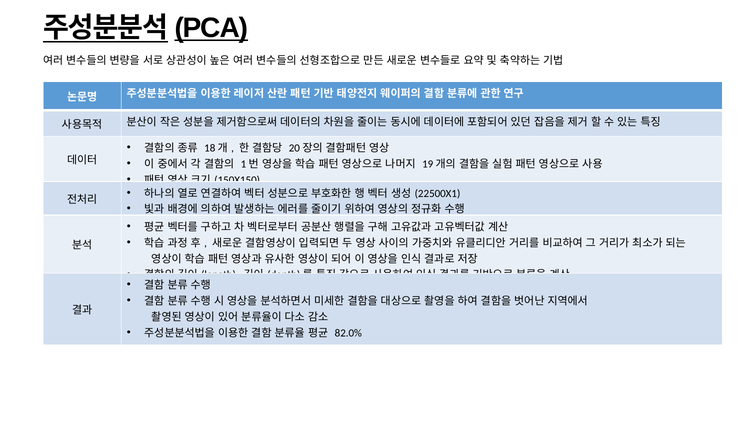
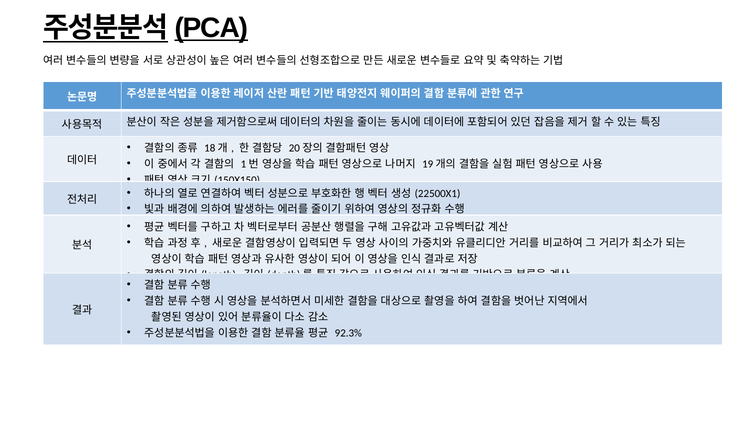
82.0%: 82.0% -> 92.3%
